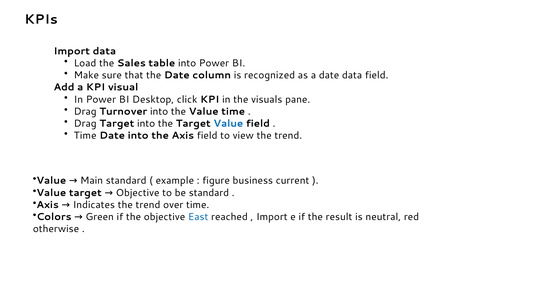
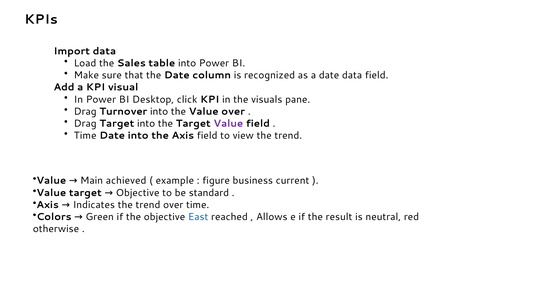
Value time: time -> over
Value at (228, 124) colour: blue -> purple
Main standard: standard -> achieved
Import at (272, 217): Import -> Allows
